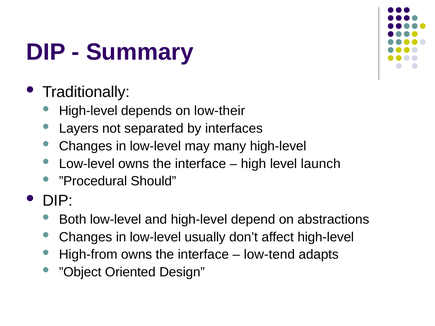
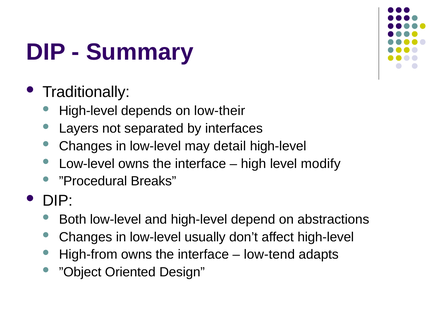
many: many -> detail
launch: launch -> modify
Should: Should -> Breaks
